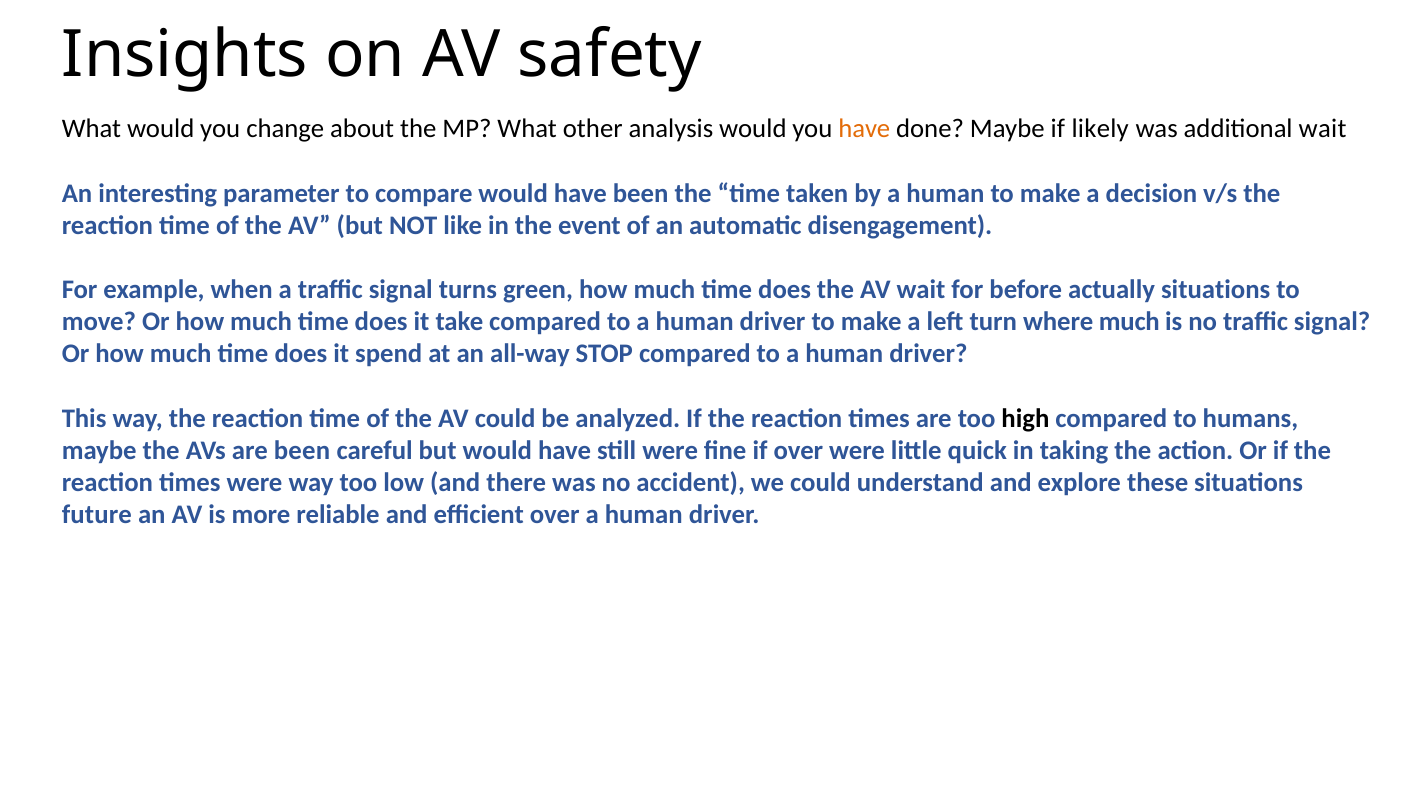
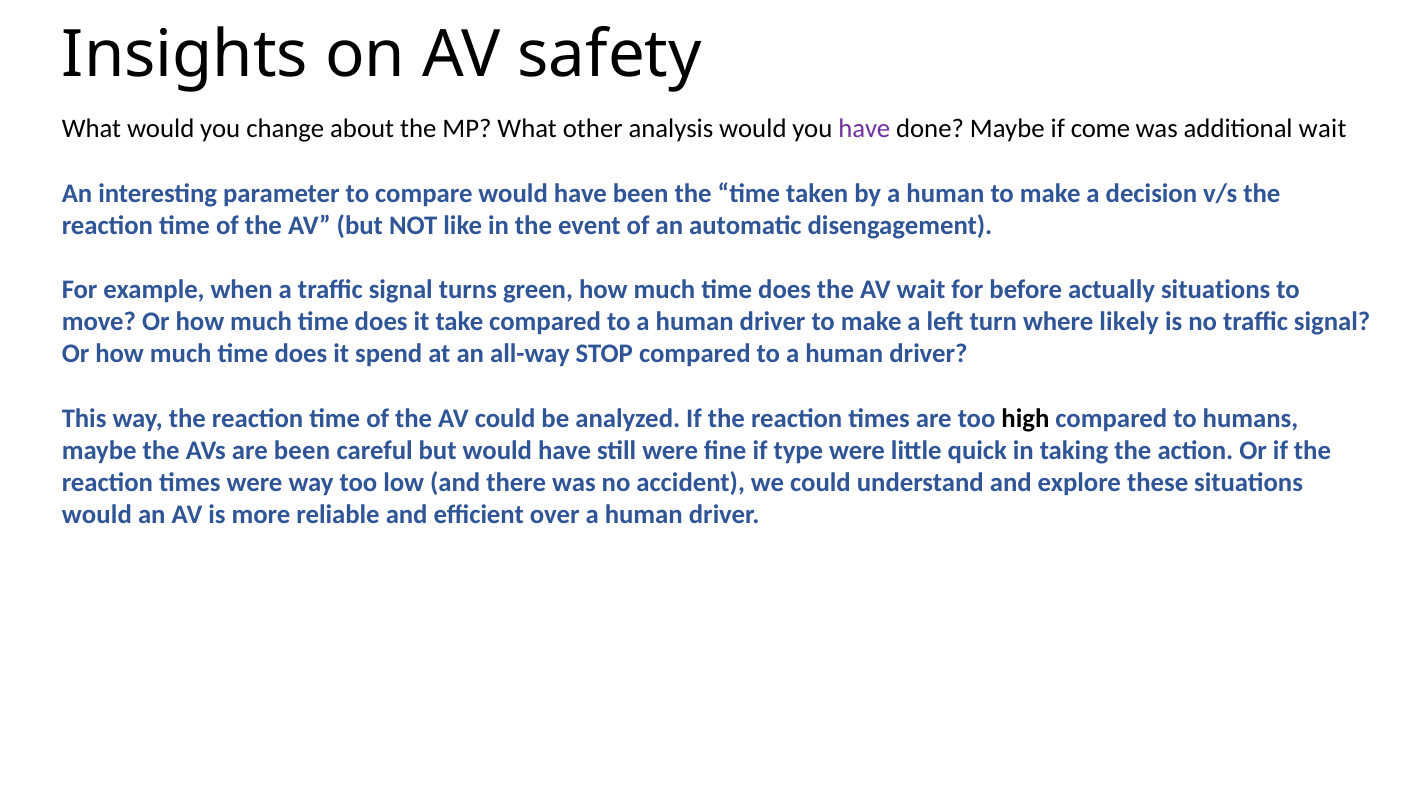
have at (864, 129) colour: orange -> purple
likely: likely -> come
where much: much -> likely
if over: over -> type
future at (97, 514): future -> would
